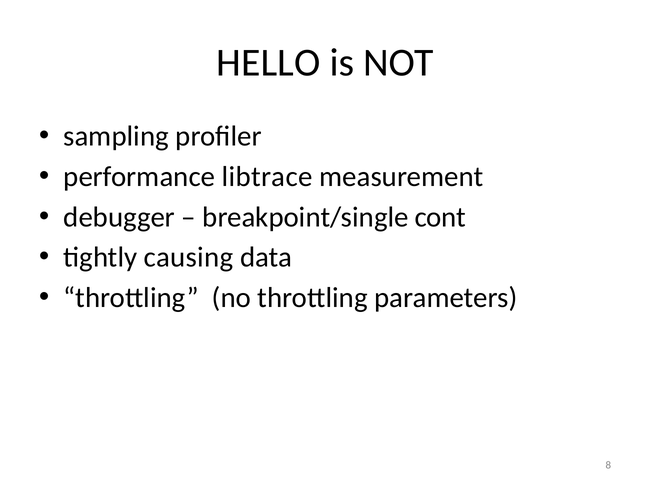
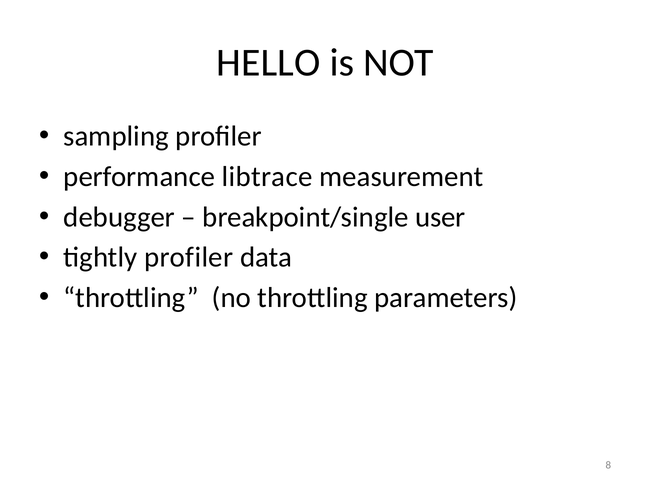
cont: cont -> user
tightly causing: causing -> profiler
